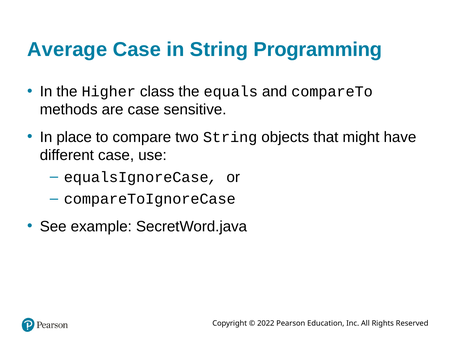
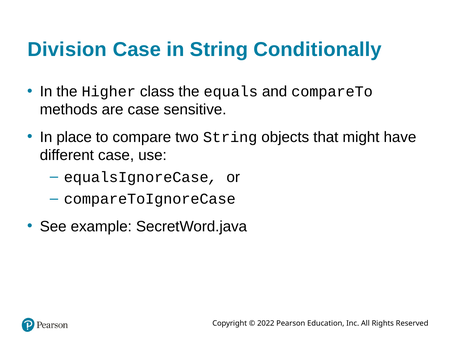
Average: Average -> Division
Programming: Programming -> Conditionally
